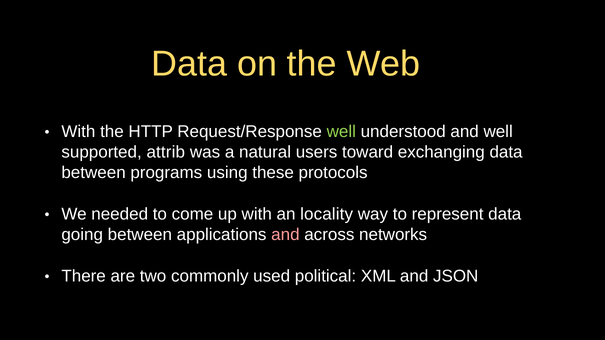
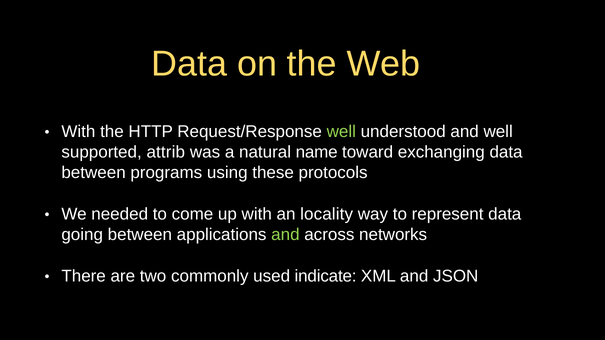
users: users -> name
and at (285, 235) colour: pink -> light green
political: political -> indicate
